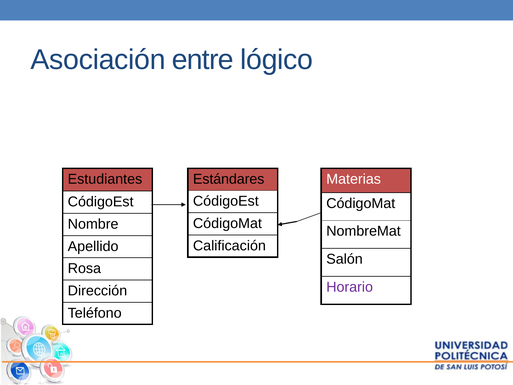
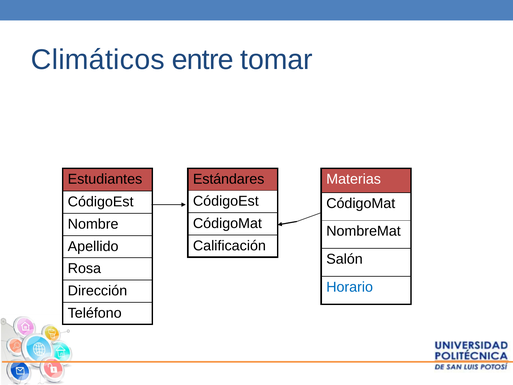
Asociación: Asociación -> Climáticos
lógico: lógico -> tomar
Horario colour: purple -> blue
